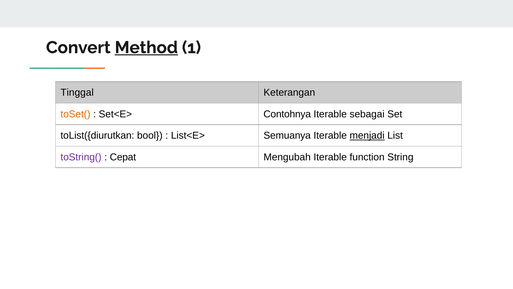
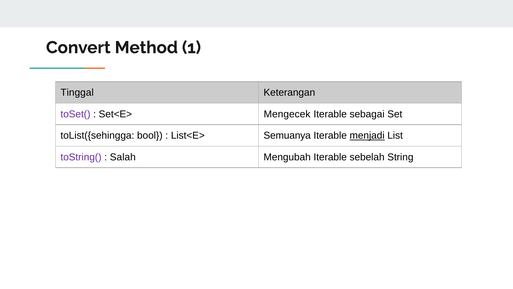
Method underline: present -> none
toSet( colour: orange -> purple
Contohnya: Contohnya -> Mengecek
toList({diurutkan: toList({diurutkan -> toList({sehingga
Cepat: Cepat -> Salah
function: function -> sebelah
